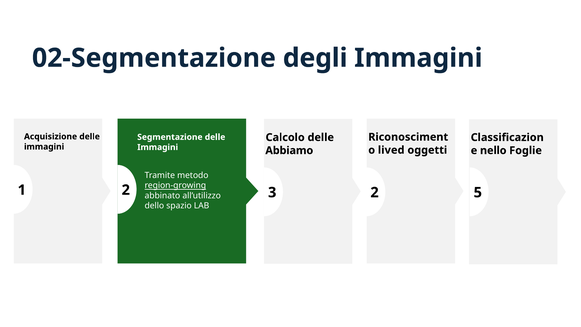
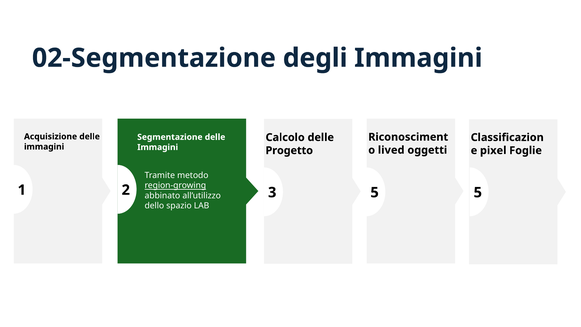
Abbiamo: Abbiamo -> Progetto
nello: nello -> pixel
3 2: 2 -> 5
